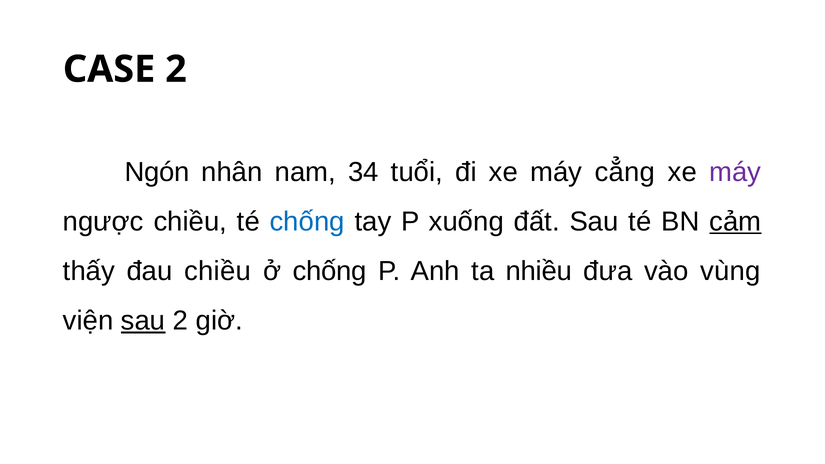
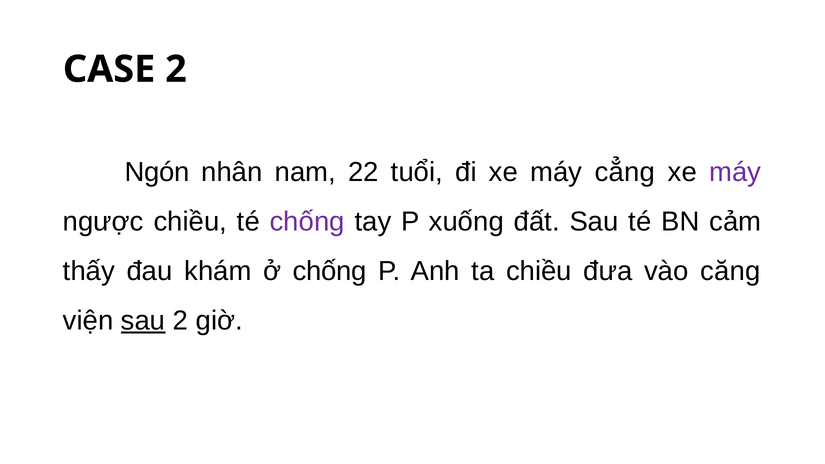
34: 34 -> 22
chống at (307, 222) colour: blue -> purple
cảm underline: present -> none
đau chiều: chiều -> khám
ta nhiều: nhiều -> chiều
vùng: vùng -> căng
